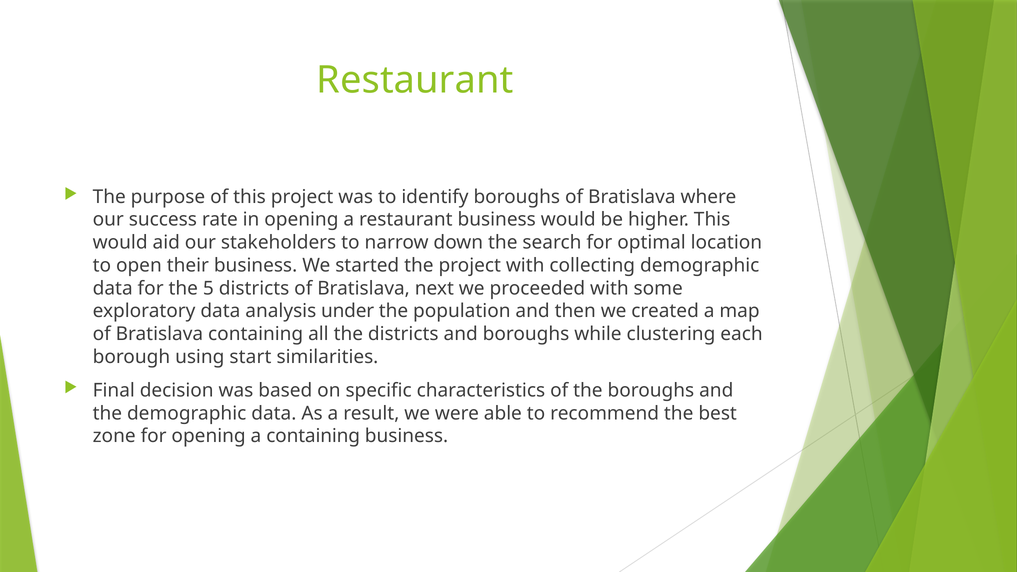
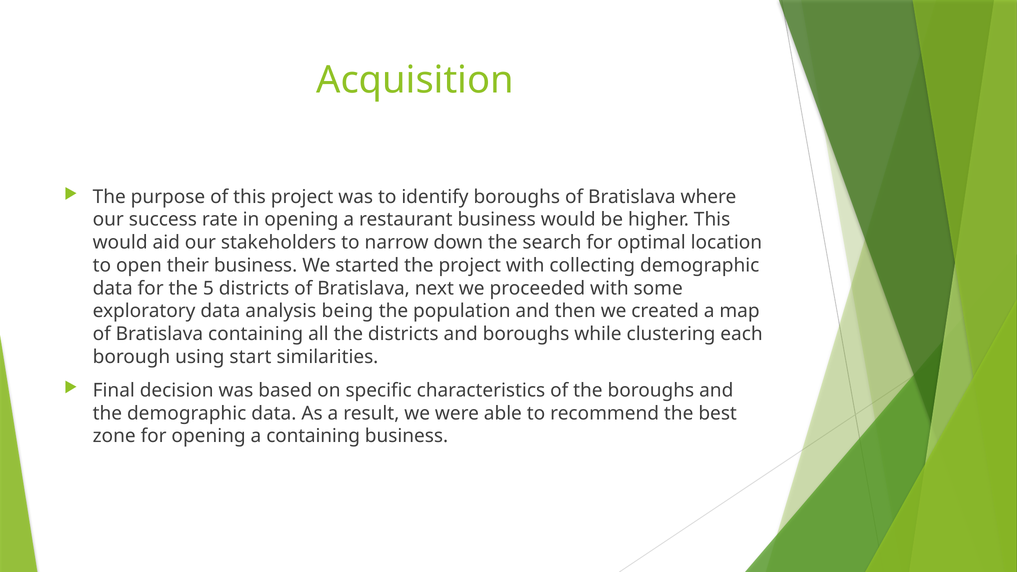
Restaurant at (415, 80): Restaurant -> Acquisition
under: under -> being
